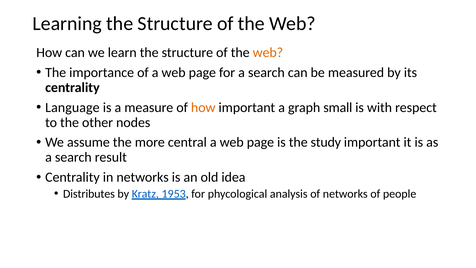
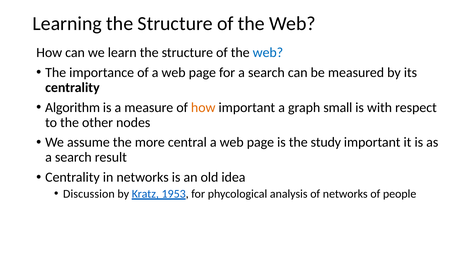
web at (268, 53) colour: orange -> blue
Language: Language -> Algorithm
Distributes: Distributes -> Discussion
